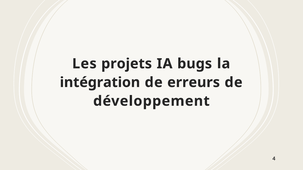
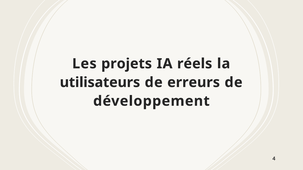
bugs: bugs -> réels
intégration: intégration -> utilisateurs
